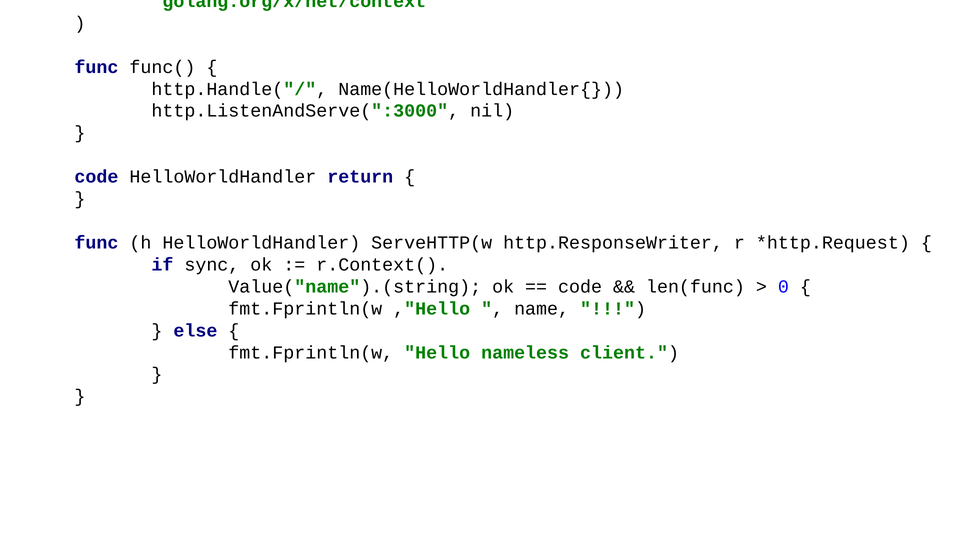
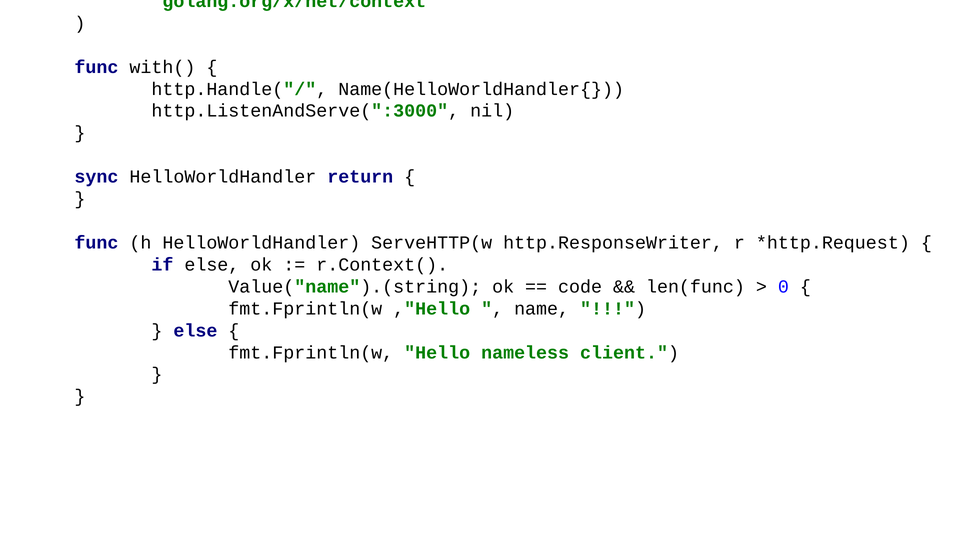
func(: func( -> with(
code at (96, 177): code -> sync
if sync: sync -> else
